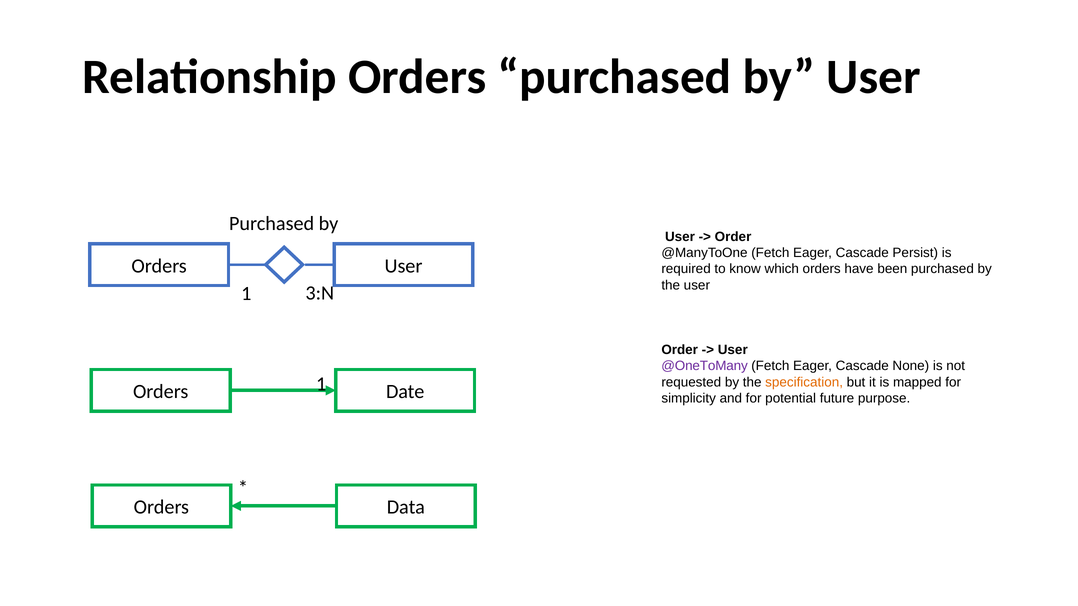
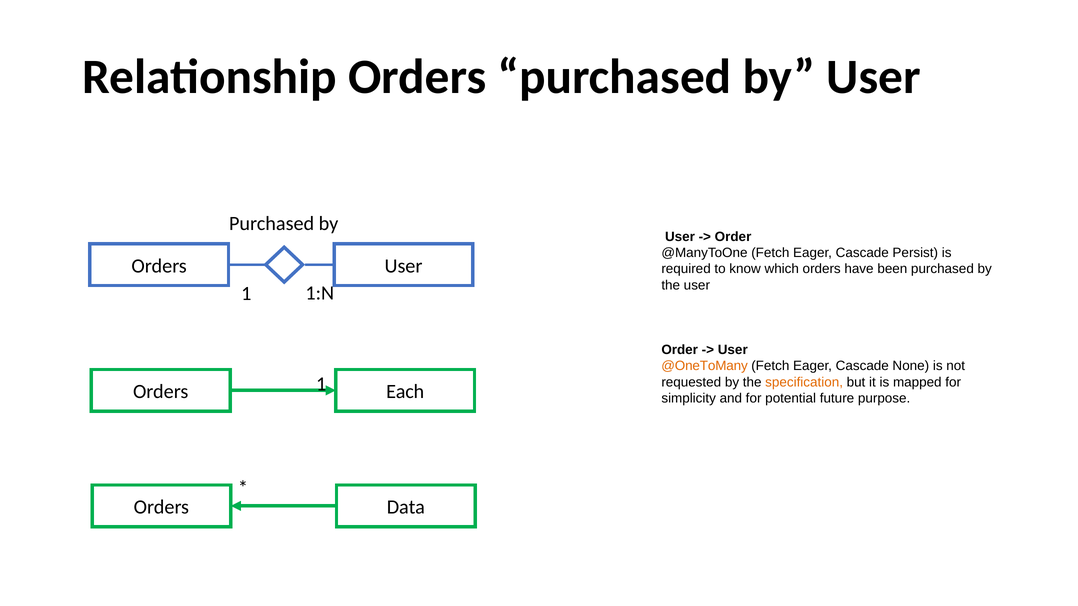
3:N: 3:N -> 1:N
@OneToMany colour: purple -> orange
Date: Date -> Each
